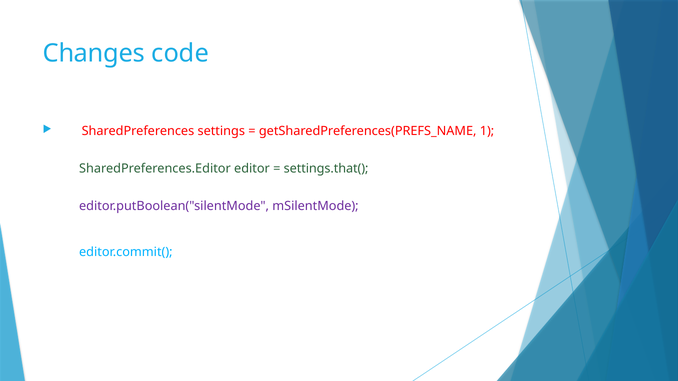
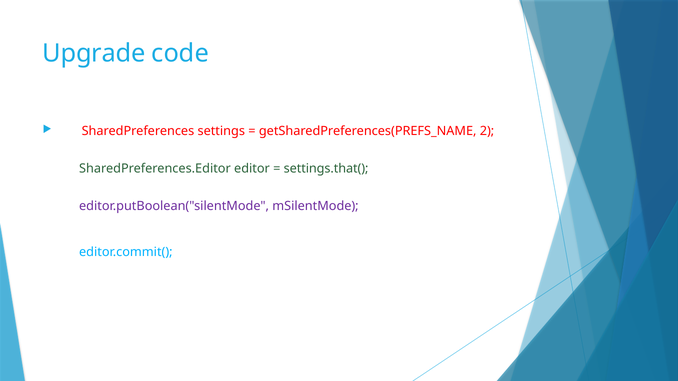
Changes: Changes -> Upgrade
1: 1 -> 2
